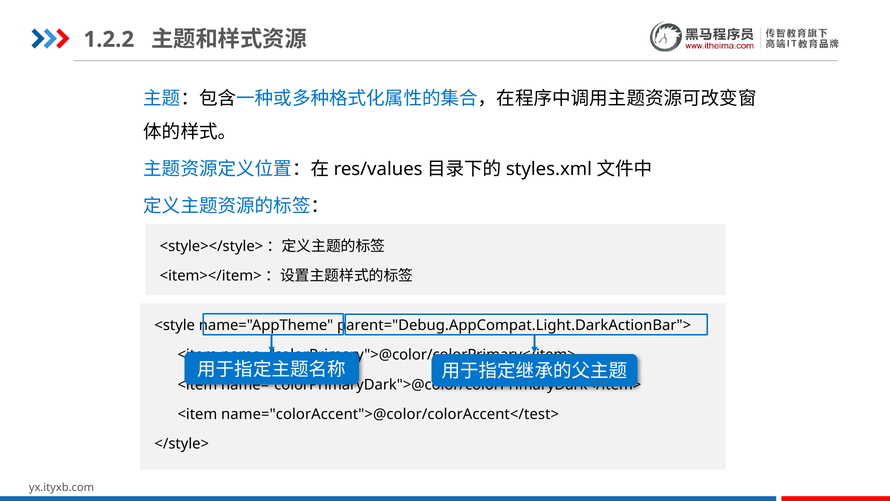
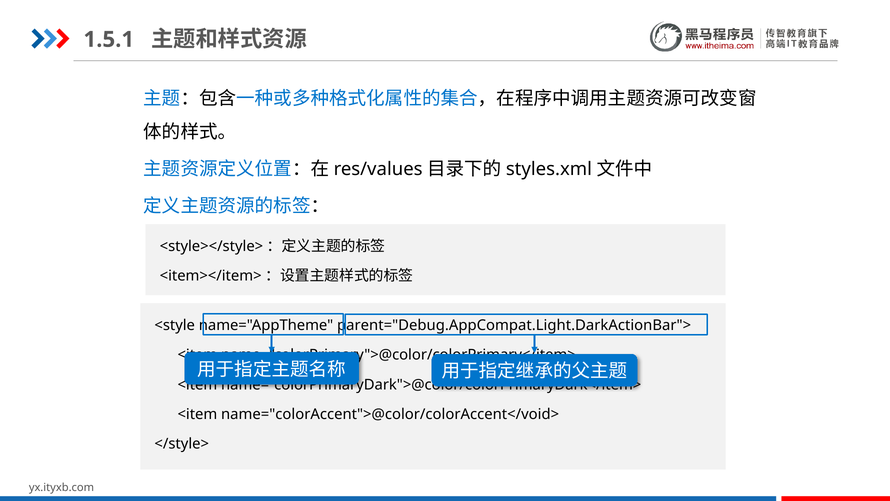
1.2.2: 1.2.2 -> 1.5.1
name="colorAccent">@color/colorAccent</test>: name="colorAccent">@color/colorAccent</test> -> name="colorAccent">@color/colorAccent</void>
